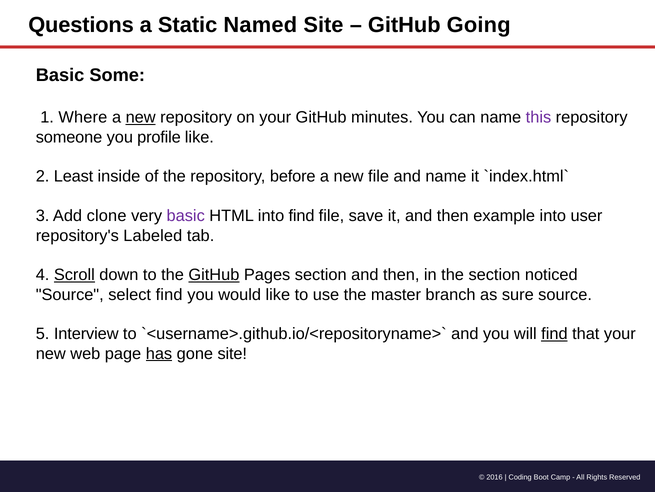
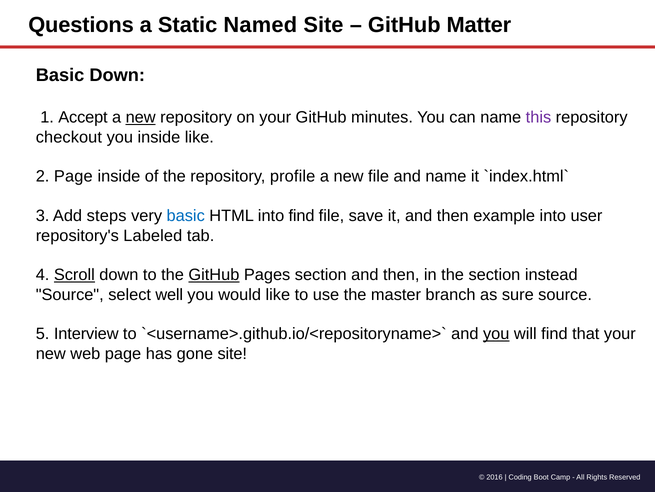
Going: Going -> Matter
Basic Some: Some -> Down
Where: Where -> Accept
someone: someone -> checkout
you profile: profile -> inside
2 Least: Least -> Page
before: before -> profile
clone: clone -> steps
basic at (186, 216) colour: purple -> blue
noticed: noticed -> instead
select find: find -> well
you at (496, 333) underline: none -> present
find at (554, 333) underline: present -> none
has underline: present -> none
